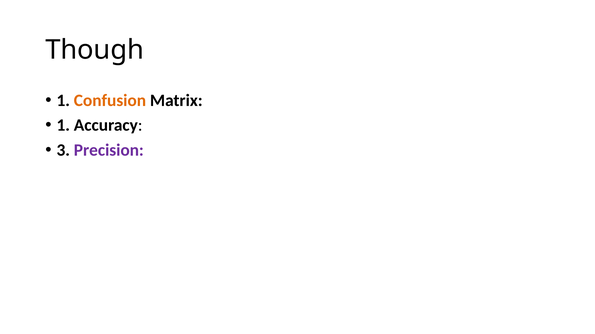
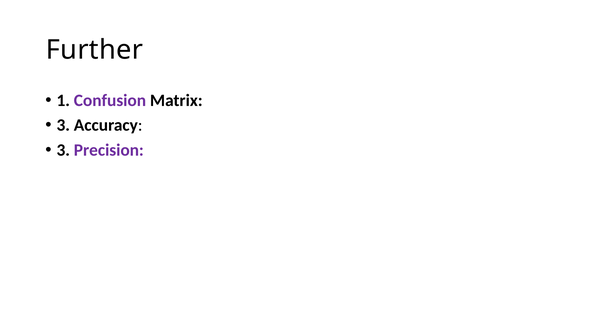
Though: Though -> Further
Confusion colour: orange -> purple
1 at (63, 125): 1 -> 3
